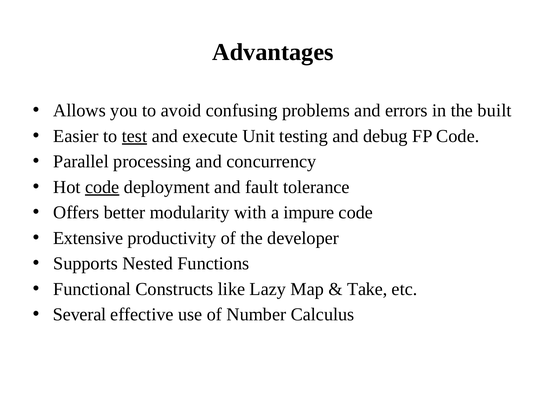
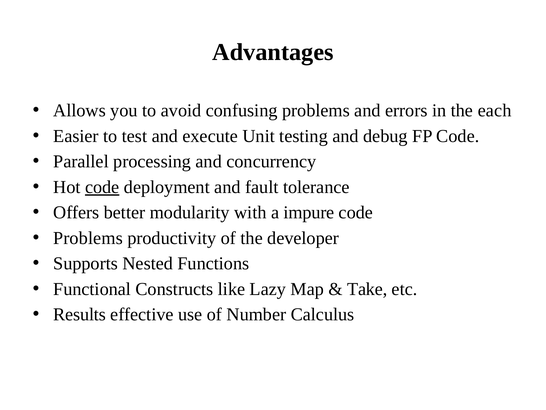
built: built -> each
test underline: present -> none
Extensive at (88, 238): Extensive -> Problems
Several: Several -> Results
